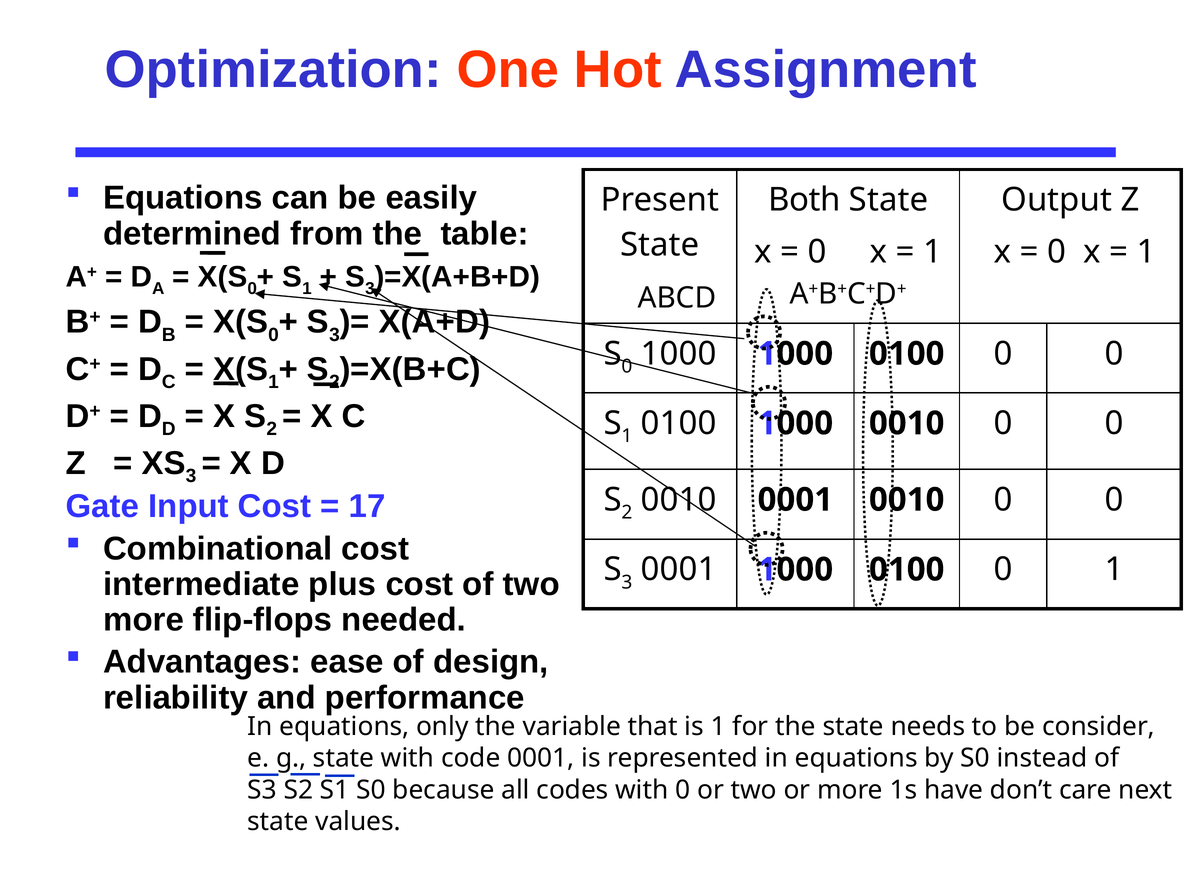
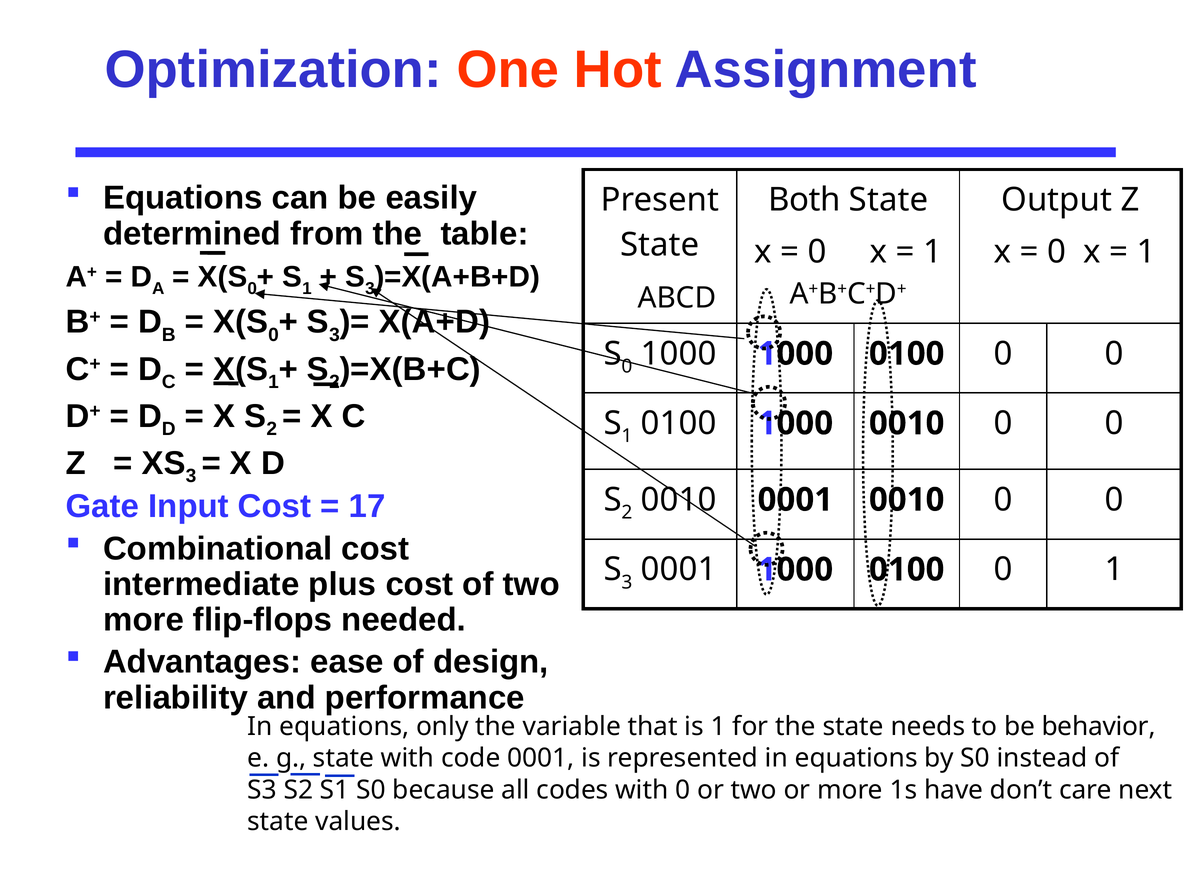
consider: consider -> behavior
